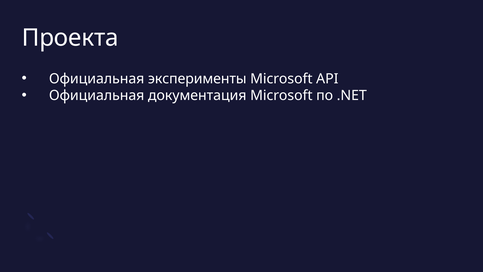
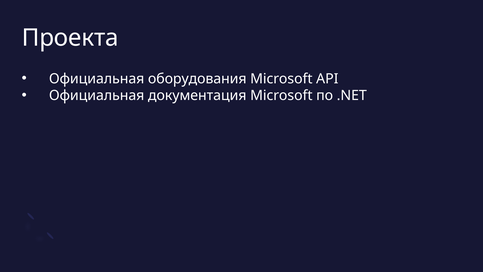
эксперименты: эксперименты -> оборудования
